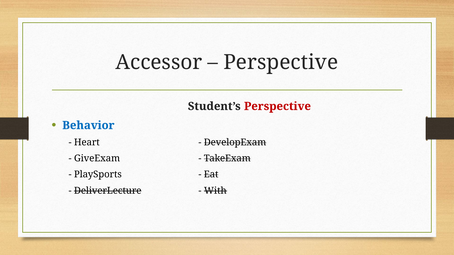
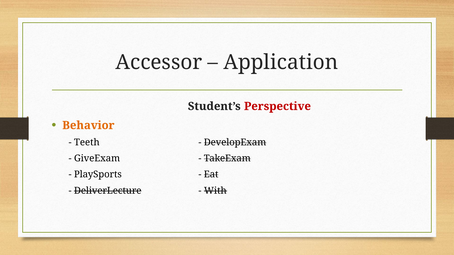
Perspective at (281, 62): Perspective -> Application
Behavior colour: blue -> orange
Heart: Heart -> Teeth
